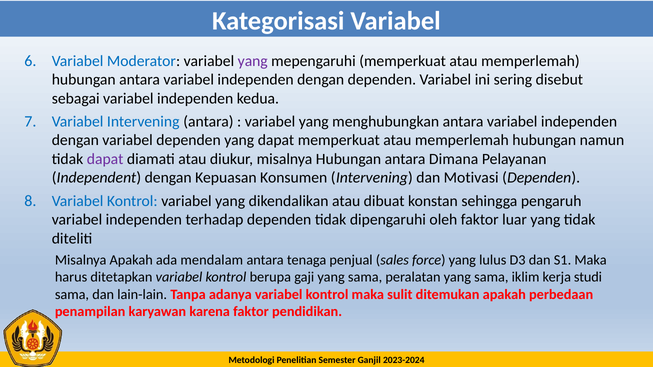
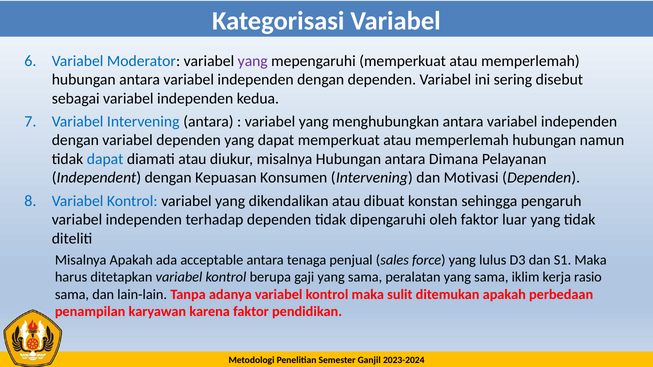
dapat at (105, 159) colour: purple -> blue
mendalam: mendalam -> acceptable
studi: studi -> rasio
